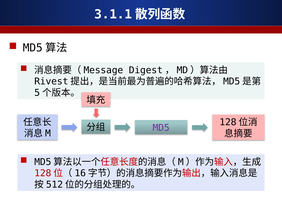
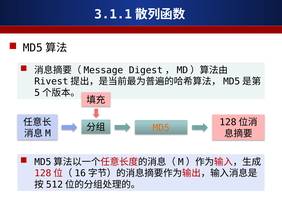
MD5 colour: purple -> orange
